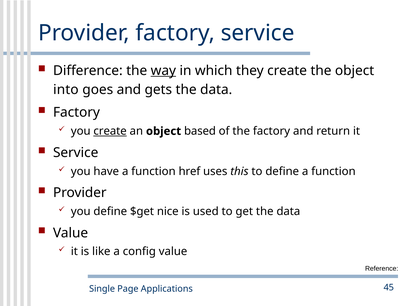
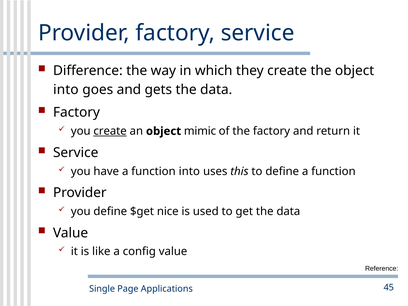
way underline: present -> none
based: based -> mimic
function href: href -> into
